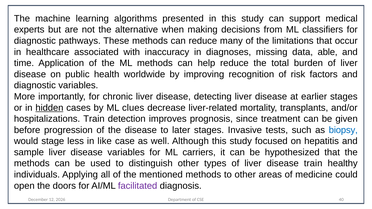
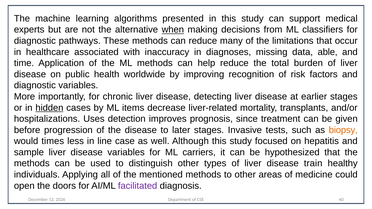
when underline: none -> present
clues: clues -> items
hospitalizations Train: Train -> Uses
biopsy colour: blue -> orange
stage: stage -> times
like: like -> line
